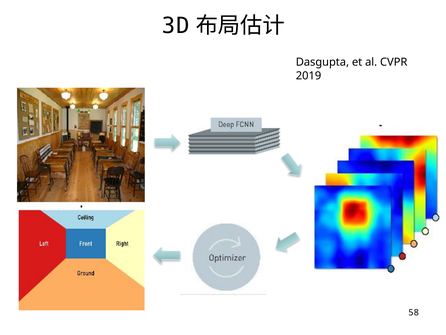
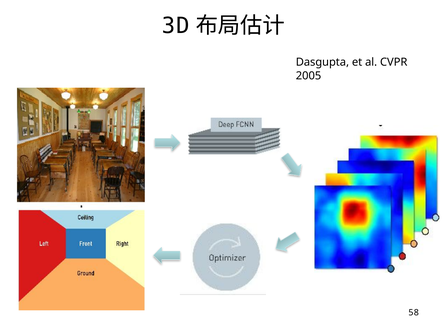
2019: 2019 -> 2005
